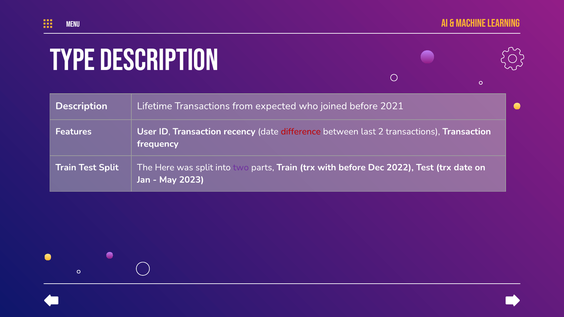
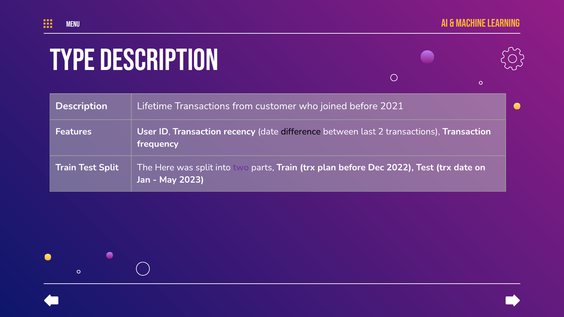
expected: expected -> customer
difference colour: red -> black
with: with -> plan
